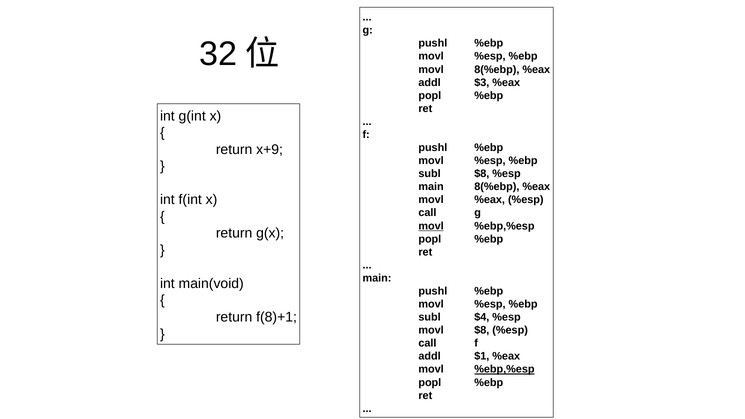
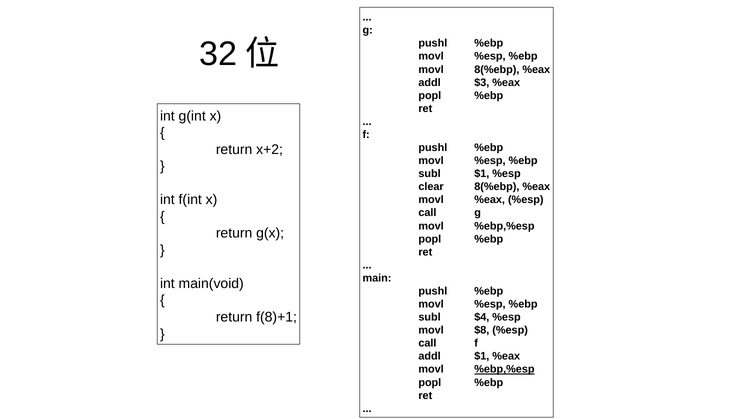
x+9: x+9 -> x+2
subl $8: $8 -> $1
main at (431, 187): main -> clear
movl at (431, 226) underline: present -> none
